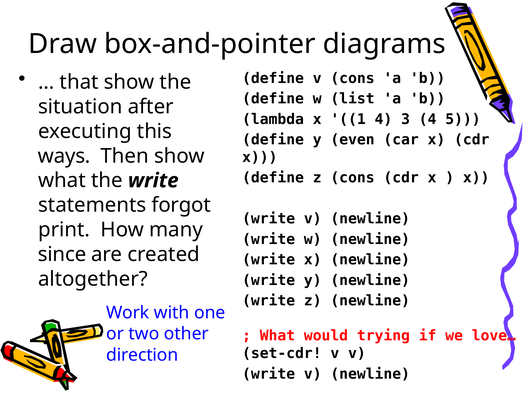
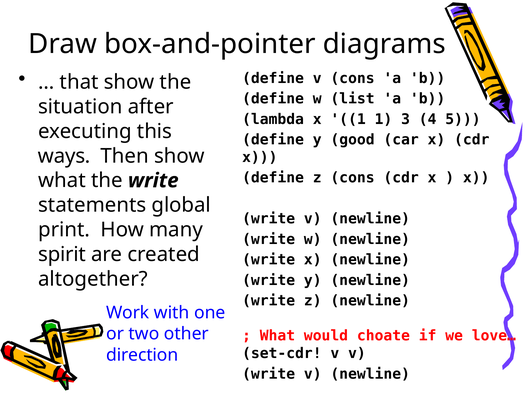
1 4: 4 -> 1
even: even -> good
forgot: forgot -> global
since: since -> spirit
trying: trying -> choate
